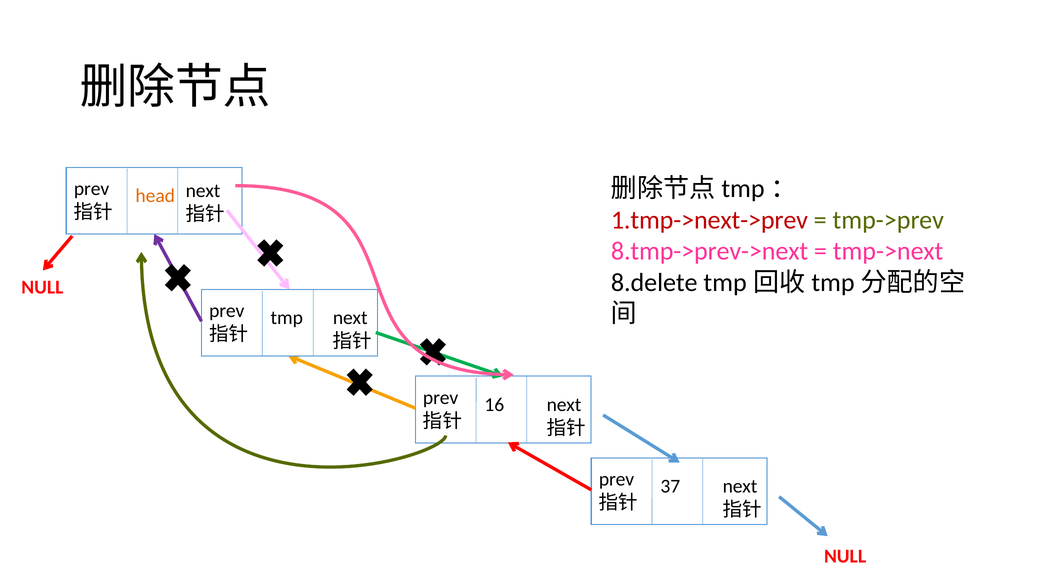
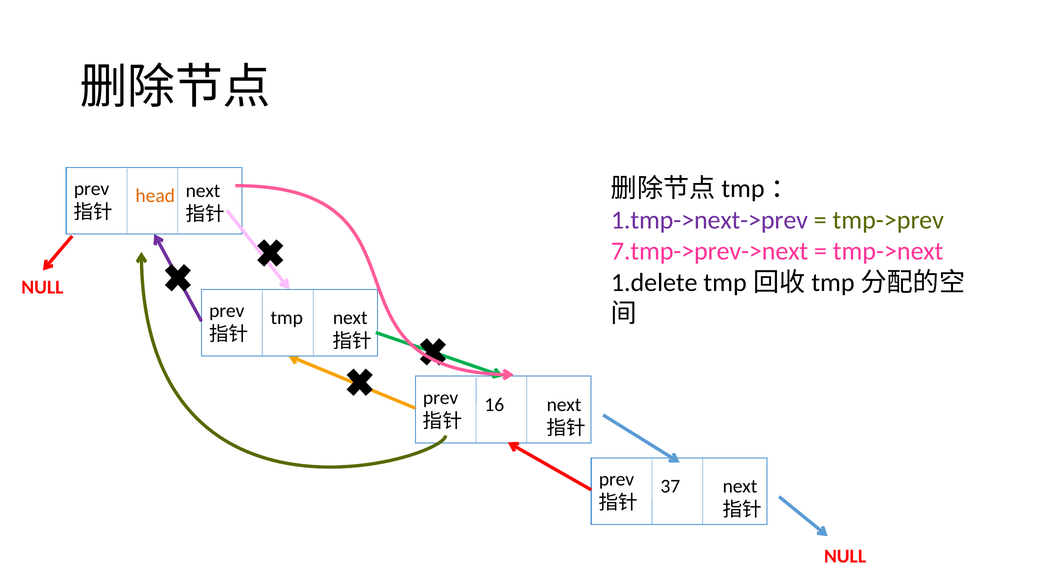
1.tmp->next->prev colour: red -> purple
8.tmp->prev->next: 8.tmp->prev->next -> 7.tmp->prev->next
8.delete: 8.delete -> 1.delete
